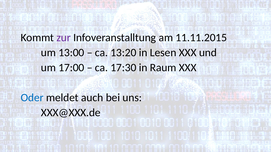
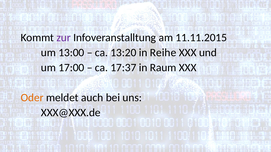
Lesen: Lesen -> Reihe
17:30: 17:30 -> 17:37
Oder colour: blue -> orange
